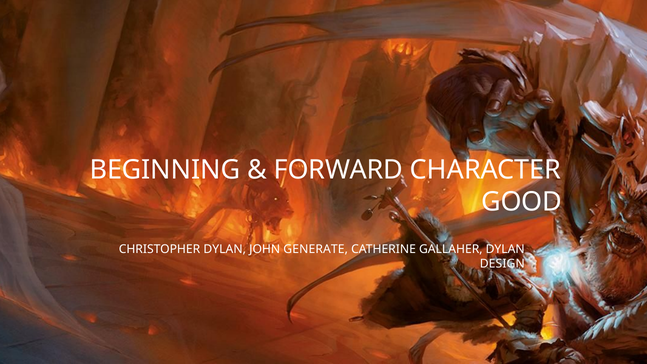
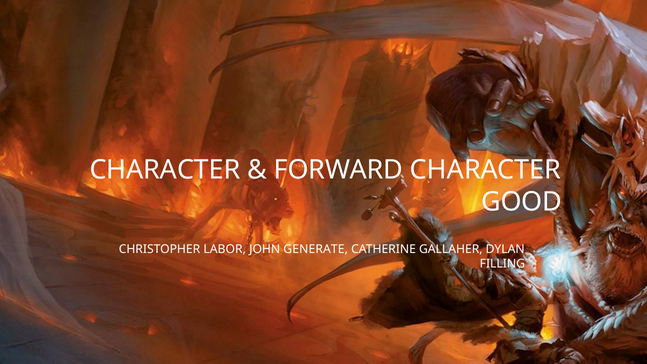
BEGINNING at (165, 170): BEGINNING -> CHARACTER
CHRISTOPHER DYLAN: DYLAN -> LABOR
DESIGN: DESIGN -> FILLING
